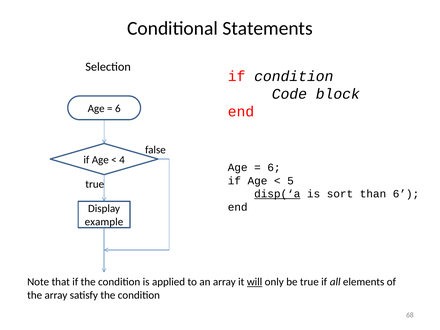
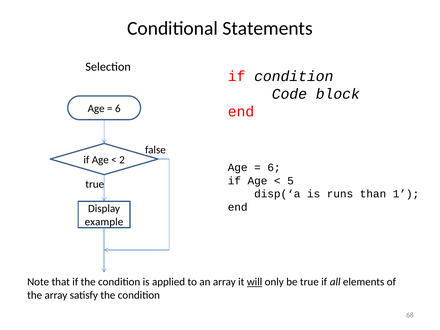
4: 4 -> 2
disp(‘a underline: present -> none
sort: sort -> runs
than 6: 6 -> 1
